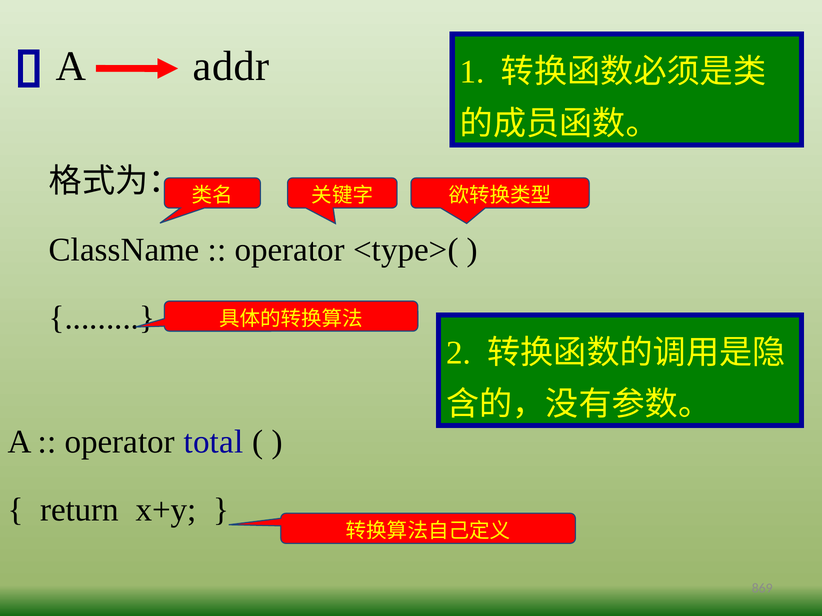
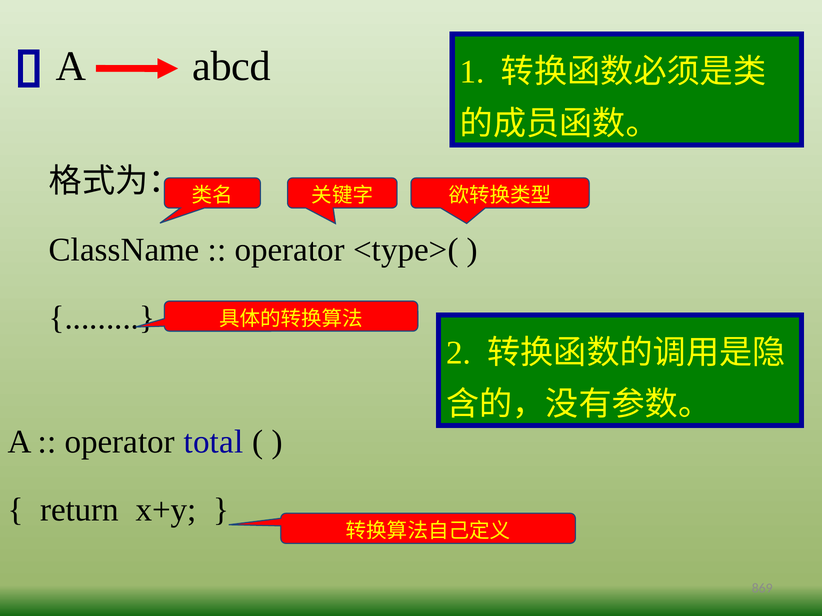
addr: addr -> abcd
